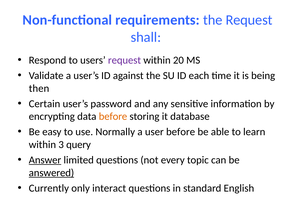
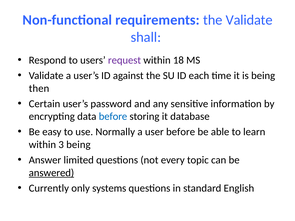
the Request: Request -> Validate
20: 20 -> 18
before at (113, 117) colour: orange -> blue
3 query: query -> being
Answer underline: present -> none
interact: interact -> systems
